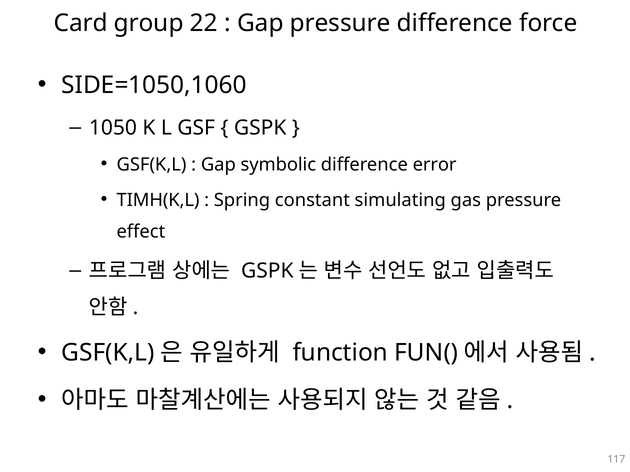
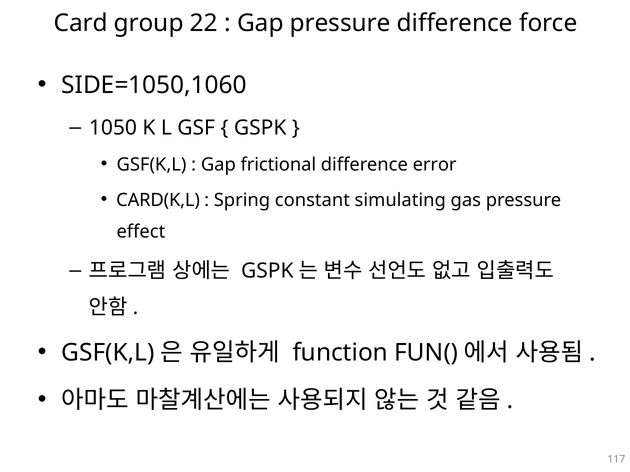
symbolic: symbolic -> frictional
TIMH(K,L: TIMH(K,L -> CARD(K,L
